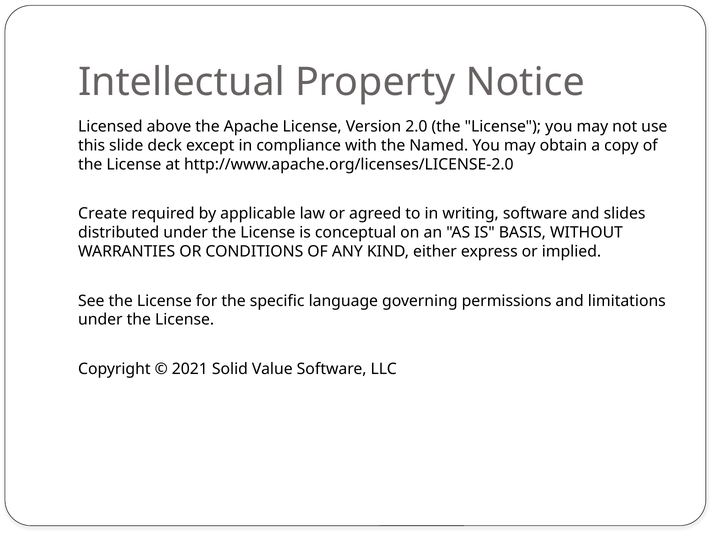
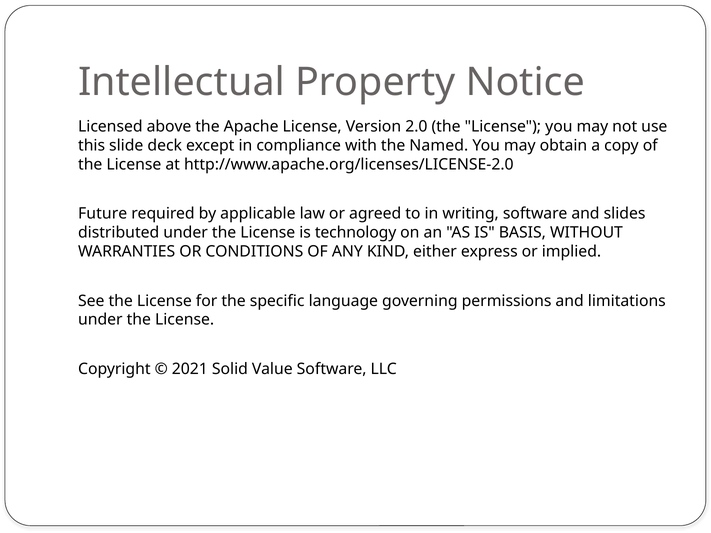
Create: Create -> Future
conceptual: conceptual -> technology
